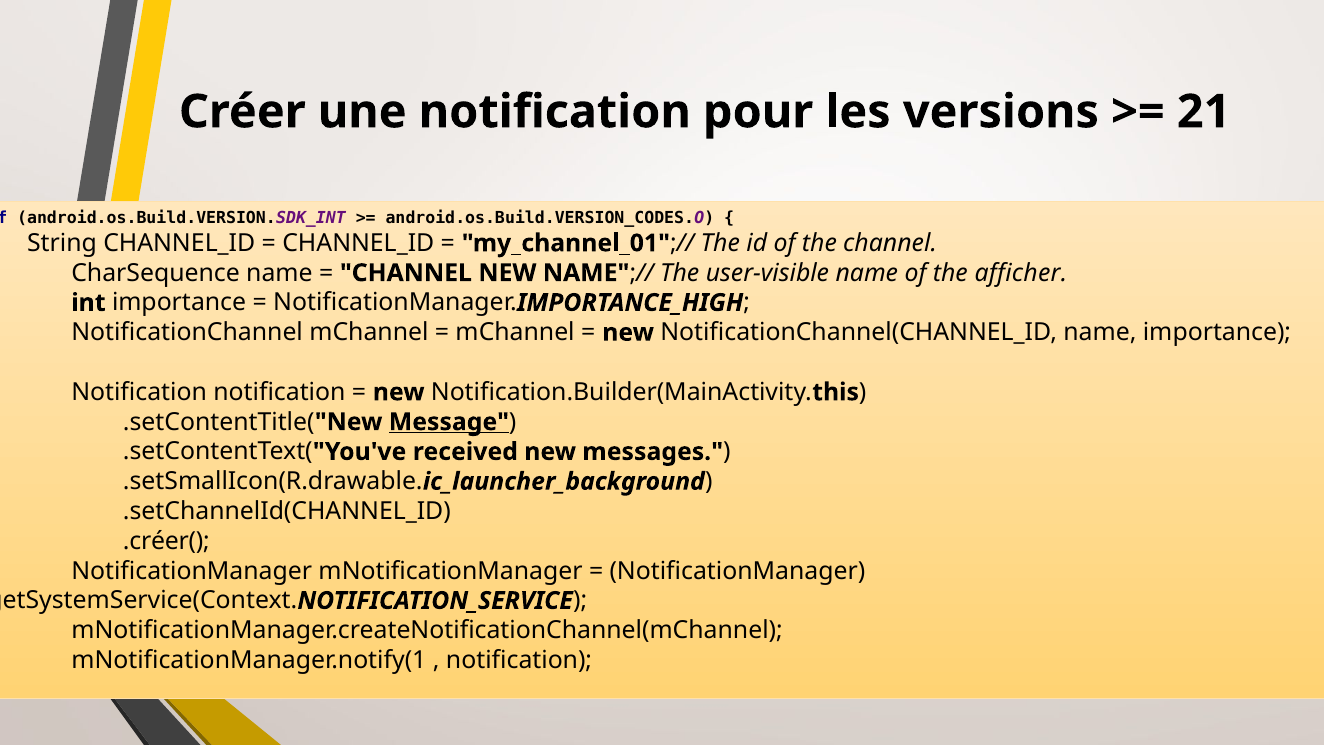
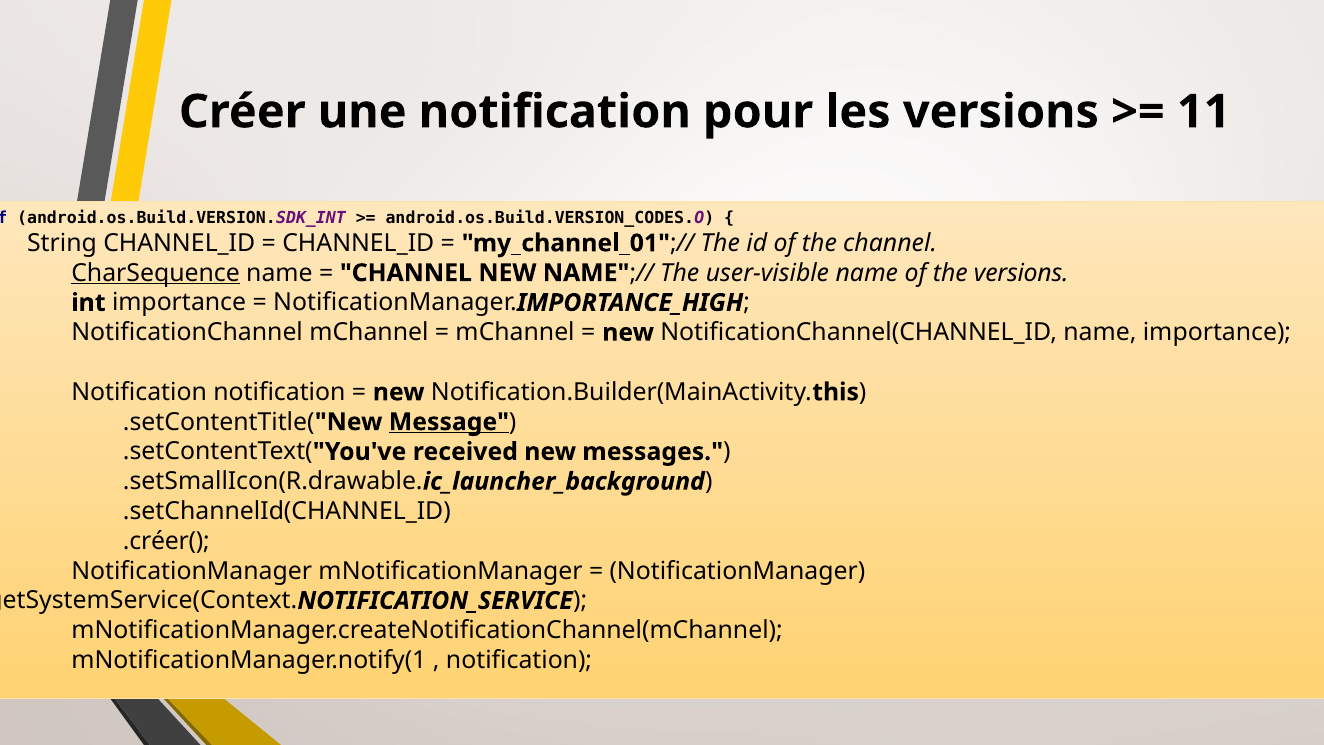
21: 21 -> 11
CharSequence underline: none -> present
the afficher: afficher -> versions
